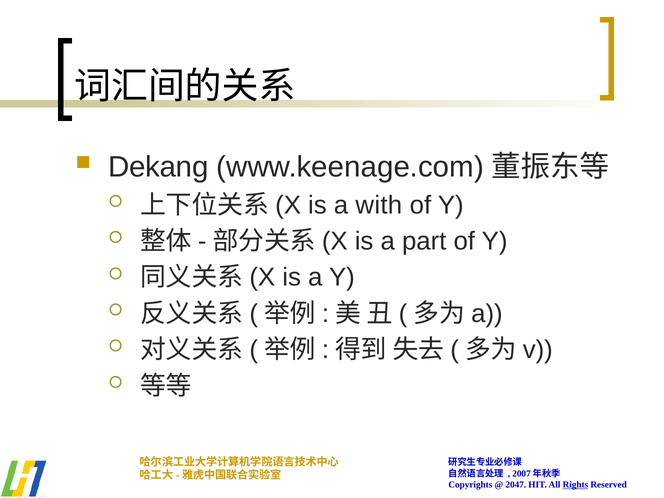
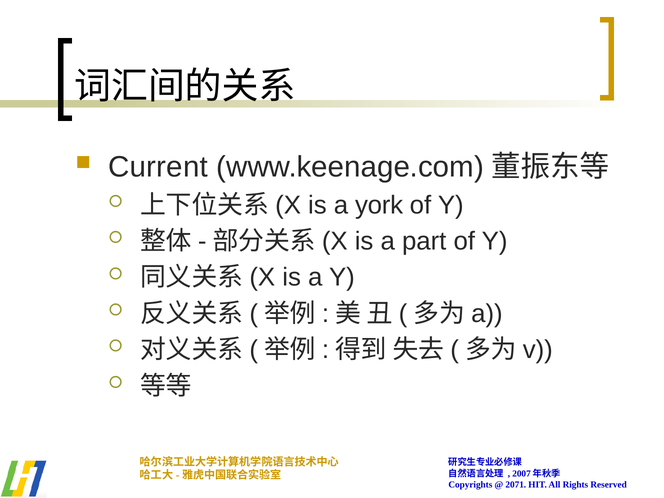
Dekang: Dekang -> Current
with: with -> york
2047: 2047 -> 2071
Rights underline: present -> none
